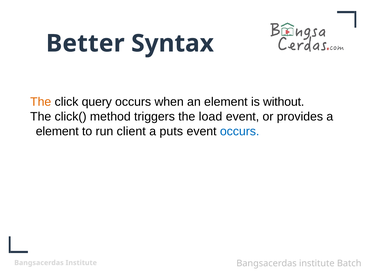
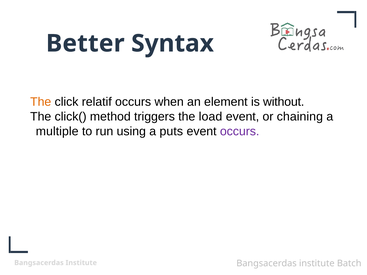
query: query -> relatif
provides: provides -> chaining
element at (57, 131): element -> multiple
client: client -> using
occurs at (240, 131) colour: blue -> purple
